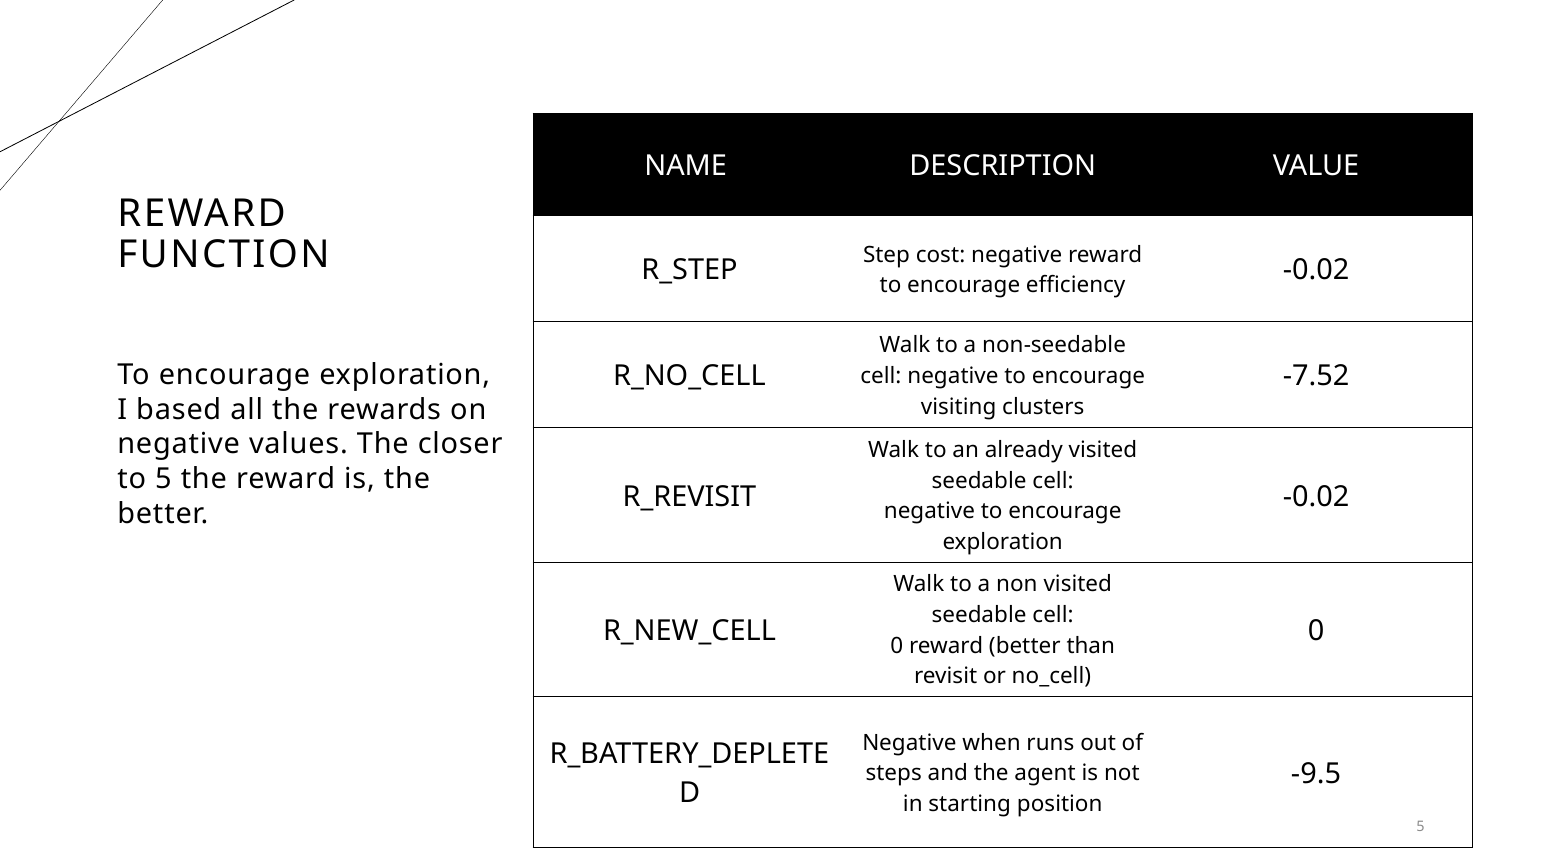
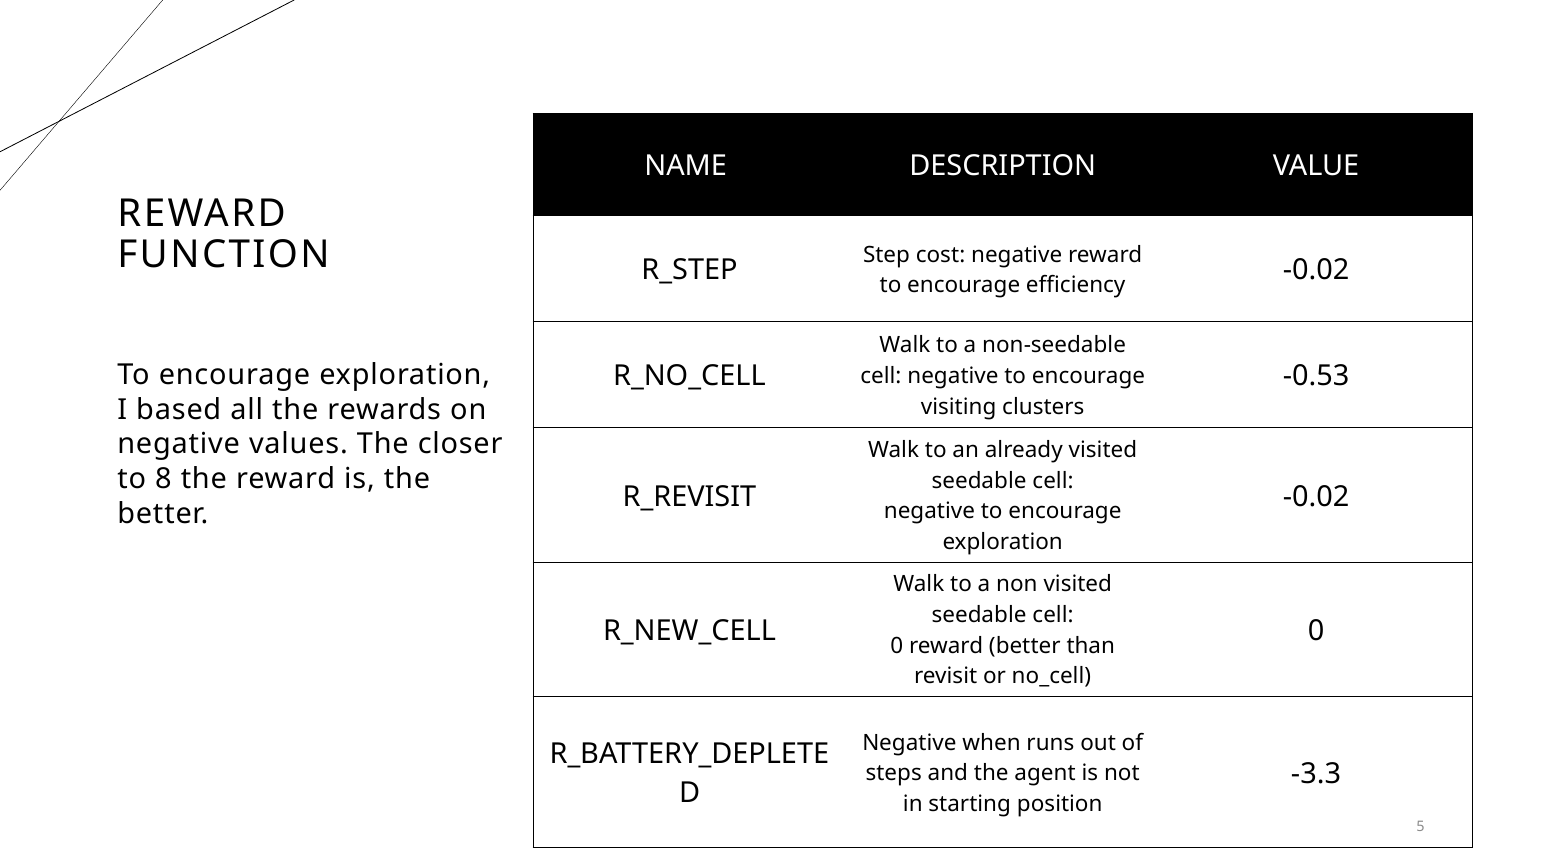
-7.52: -7.52 -> -0.53
to 5: 5 -> 8
-9.5: -9.5 -> -3.3
